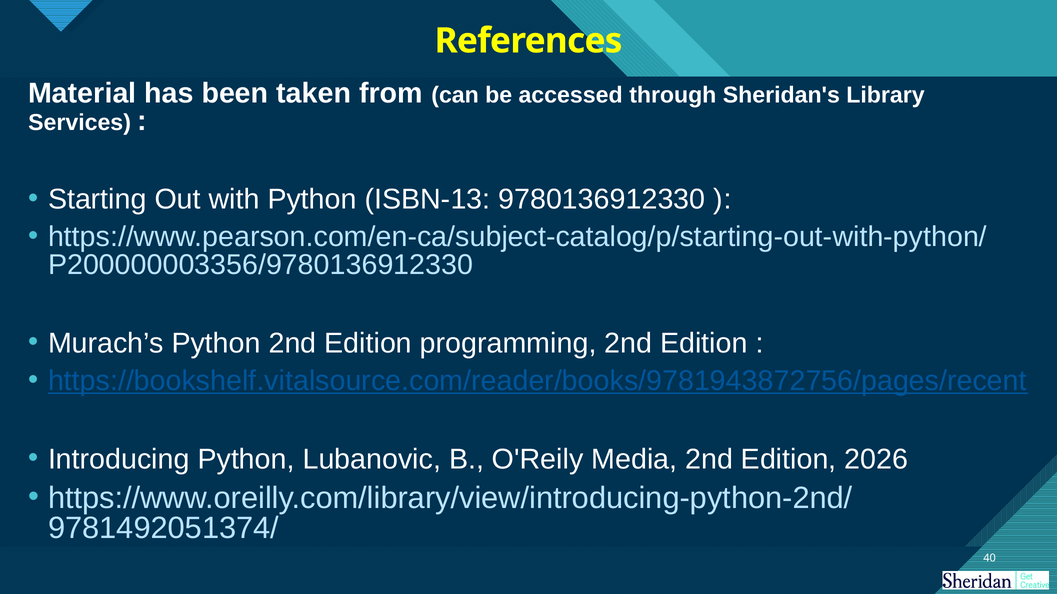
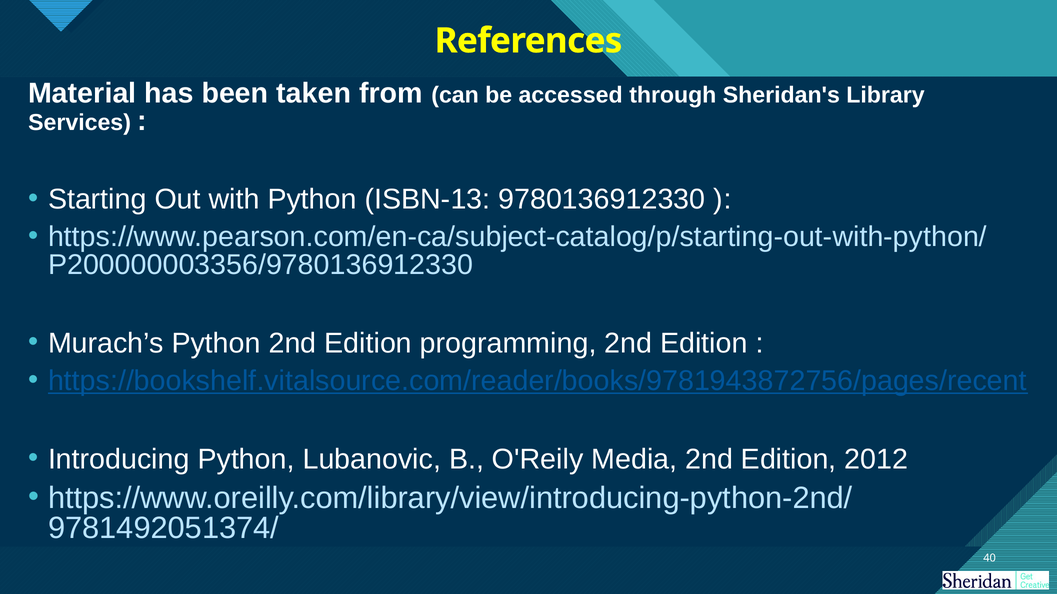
2026: 2026 -> 2012
